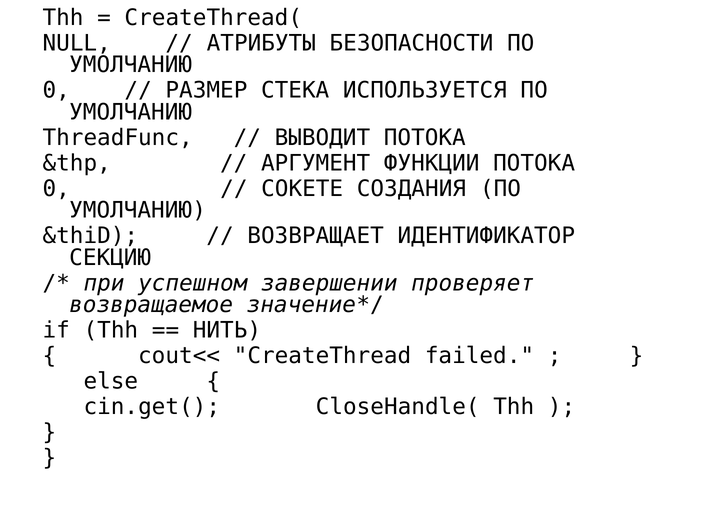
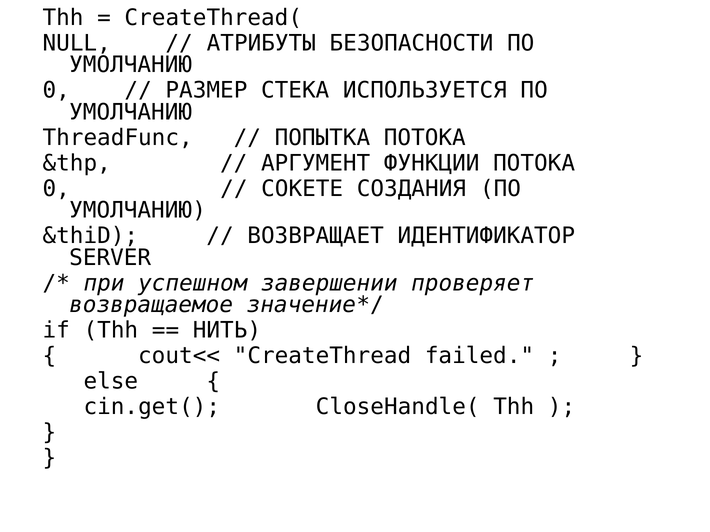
ВЫВОДИТ: ВЫВОДИТ -> ПОПЫТКА
СЕКЦИЮ: СЕКЦИЮ -> SERVER
